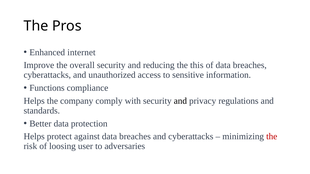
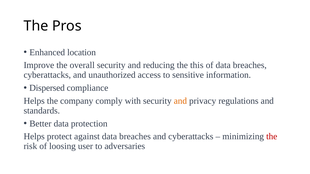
internet: internet -> location
Functions: Functions -> Dispersed
and at (180, 101) colour: black -> orange
